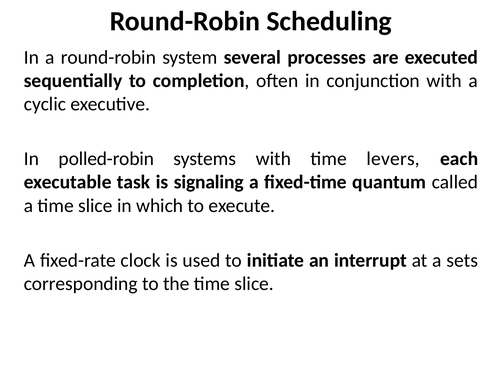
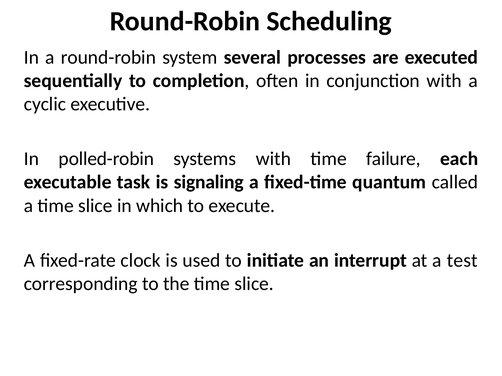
levers: levers -> failure
sets: sets -> test
